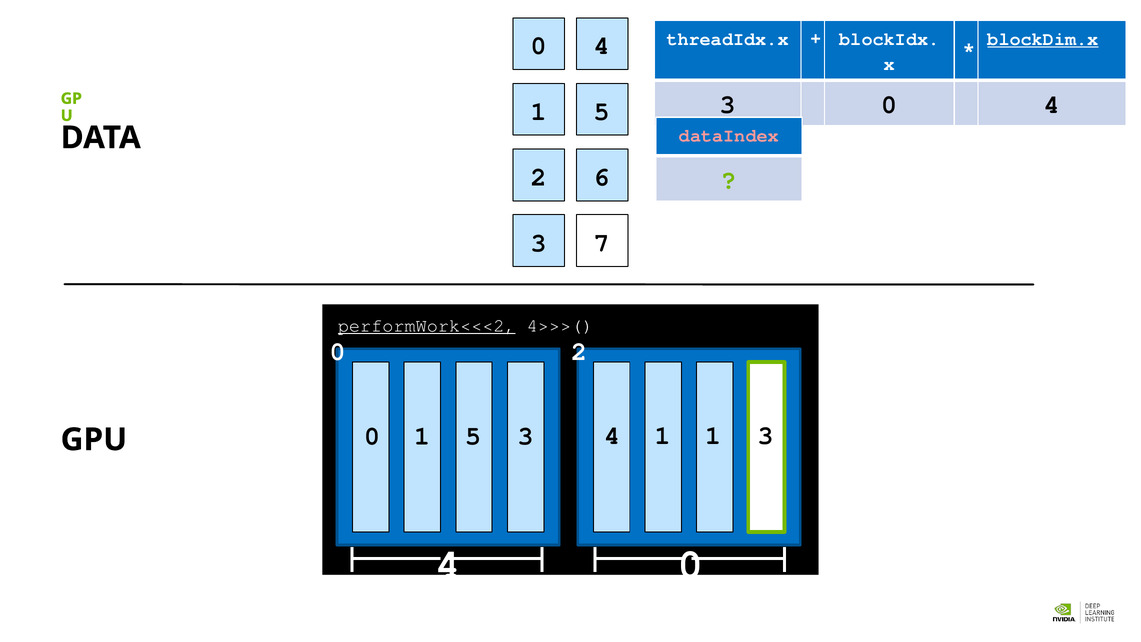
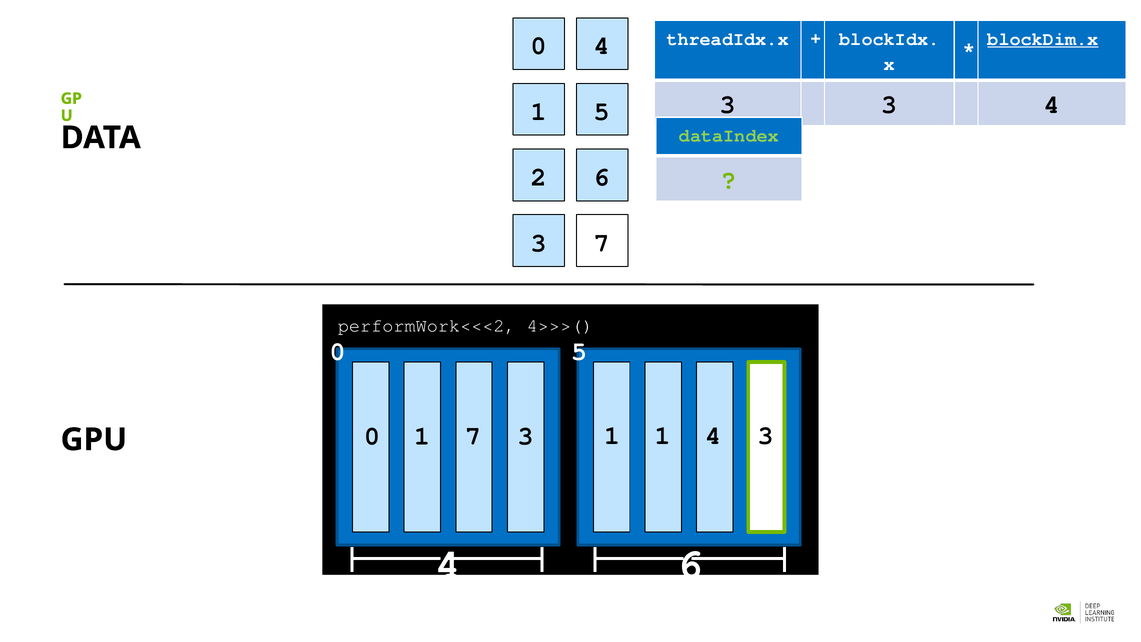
0 at (889, 105): 0 -> 3
dataIndex colour: pink -> light green
performWork<<<2 underline: present -> none
0 2: 2 -> 5
1 5: 5 -> 7
4 at (612, 436): 4 -> 1
1 1: 1 -> 4
4 0: 0 -> 6
